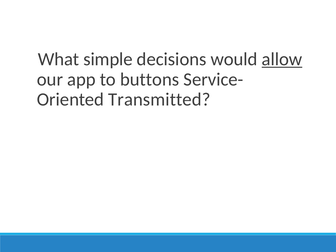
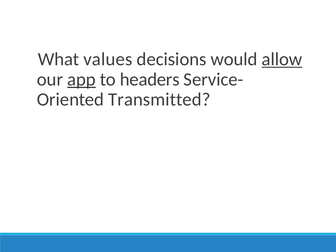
simple: simple -> values
app underline: none -> present
buttons: buttons -> headers
